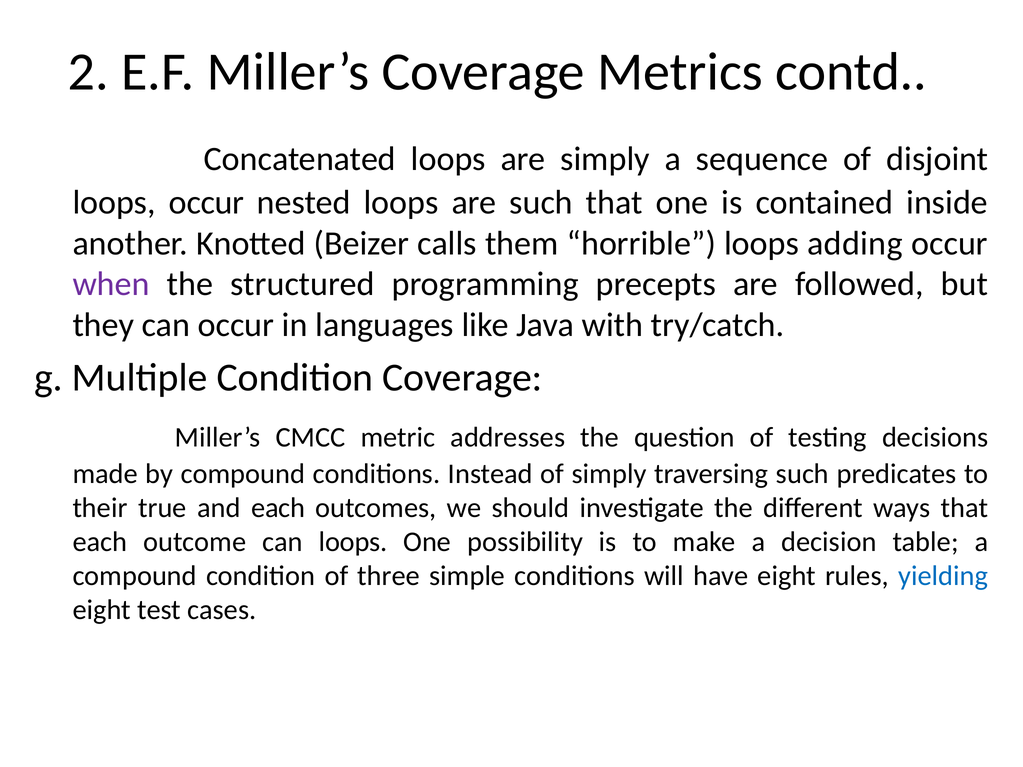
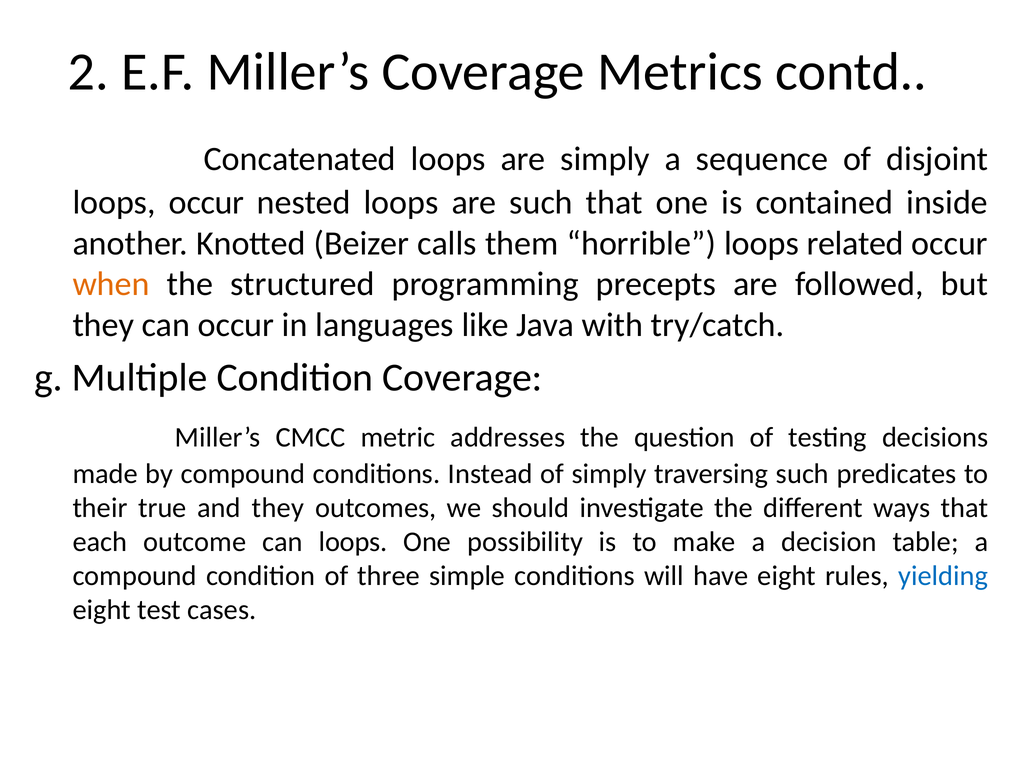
adding: adding -> related
when colour: purple -> orange
and each: each -> they
